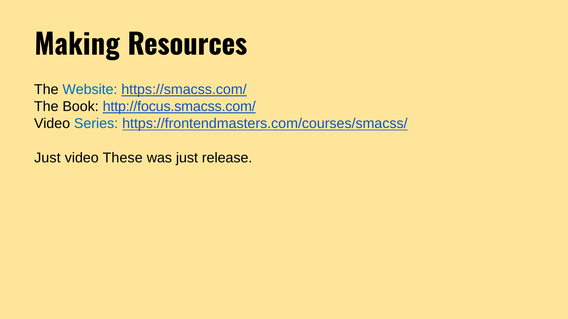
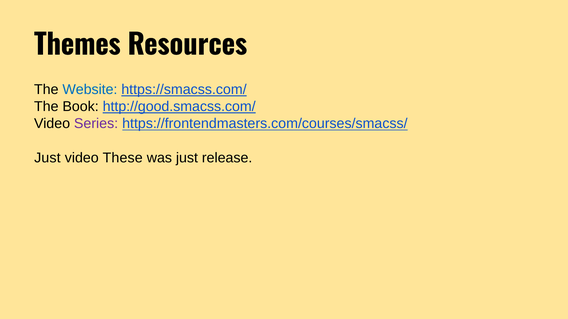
Making: Making -> Themes
http://focus.smacss.com/: http://focus.smacss.com/ -> http://good.smacss.com/
Series colour: blue -> purple
